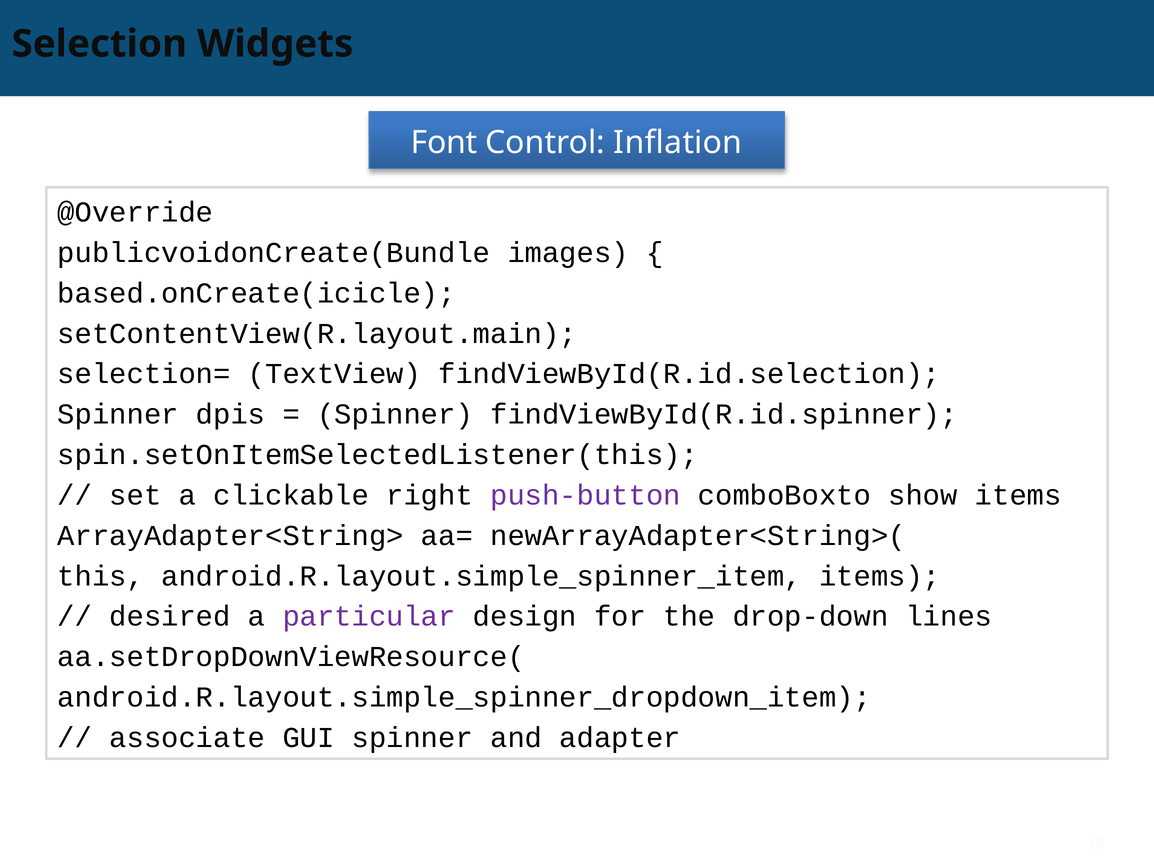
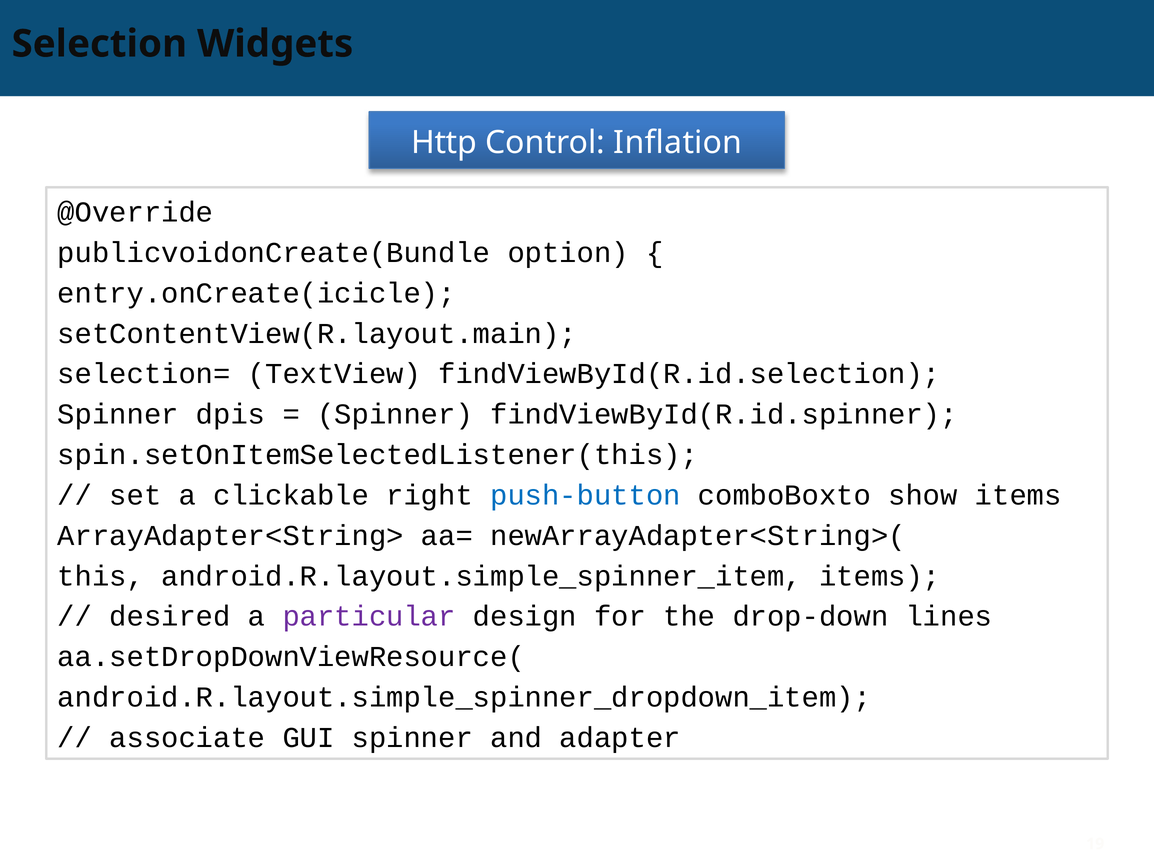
Font: Font -> Http
images: images -> option
based.onCreate(icicle: based.onCreate(icicle -> entry.onCreate(icicle
push-button colour: purple -> blue
